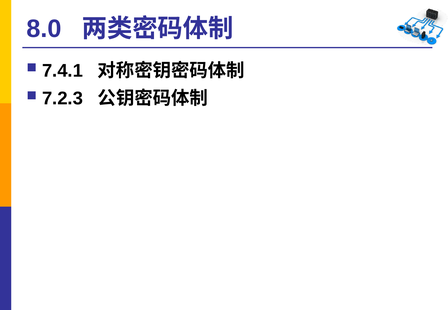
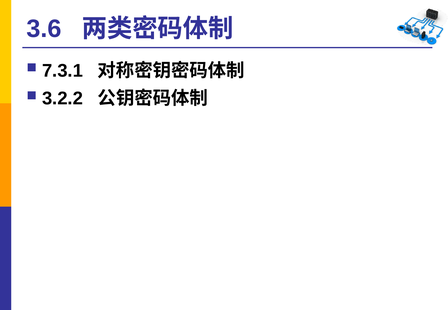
8.0: 8.0 -> 3.6
7.4.1: 7.4.1 -> 7.3.1
7.2.3: 7.2.3 -> 3.2.2
